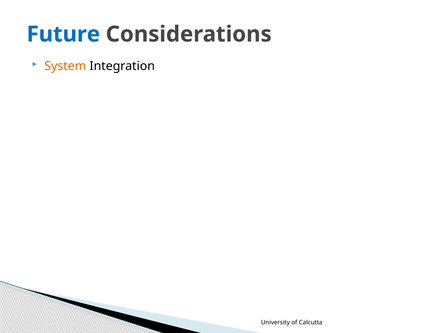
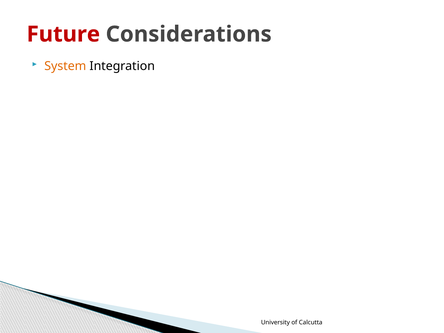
Future colour: blue -> red
